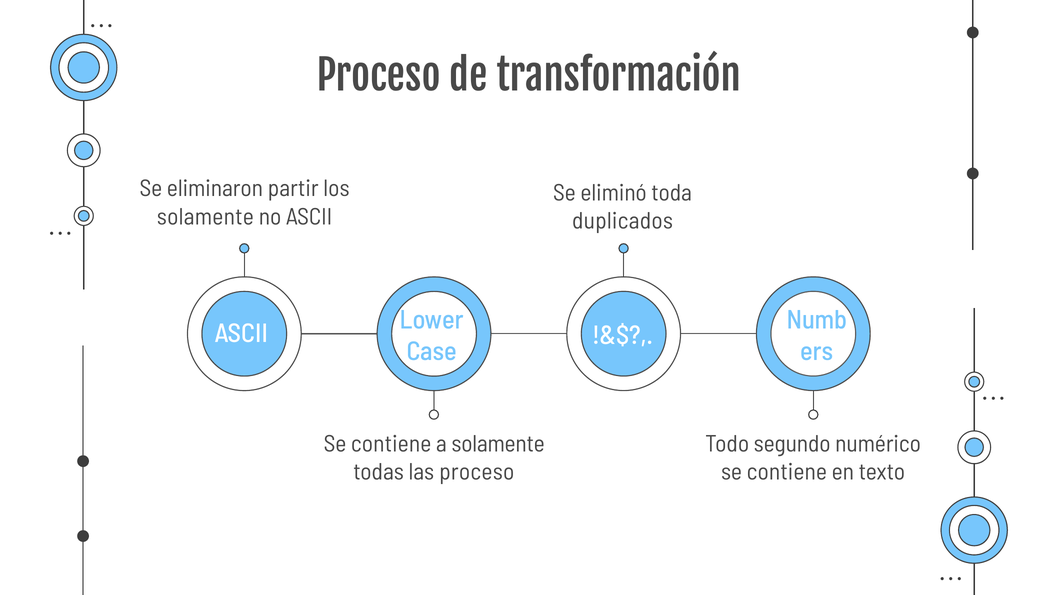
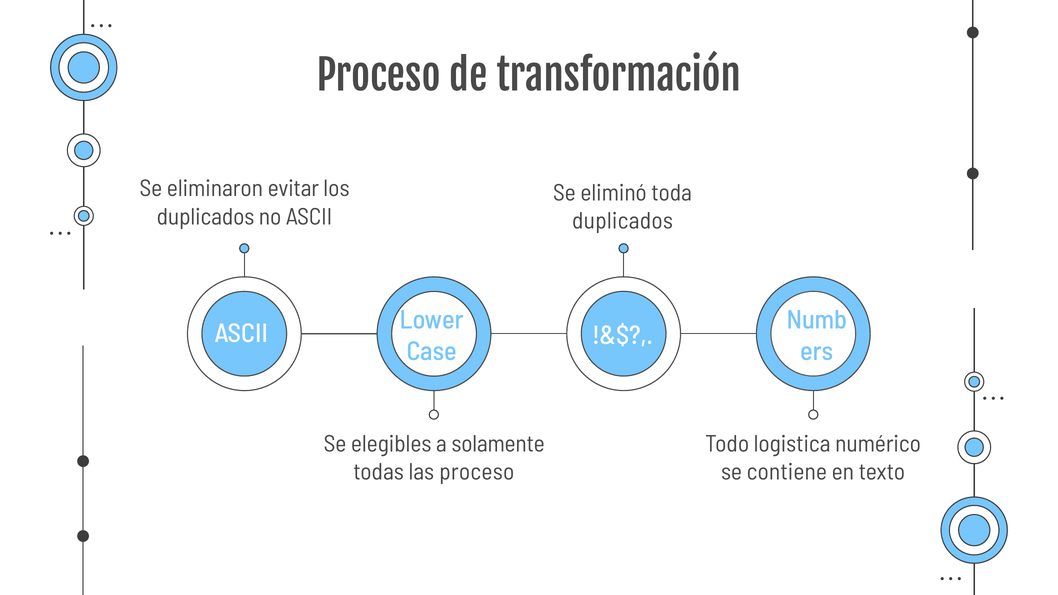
partir: partir -> evitar
solamente at (205, 217): solamente -> duplicados
contiene at (391, 444): contiene -> elegibles
segundo: segundo -> logistica
